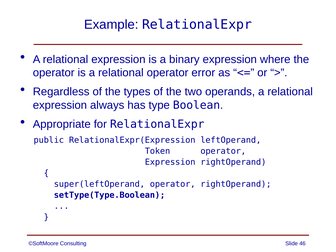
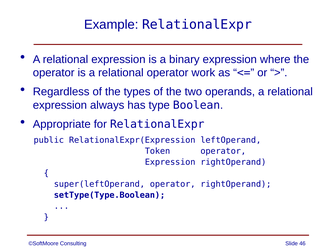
error: error -> work
